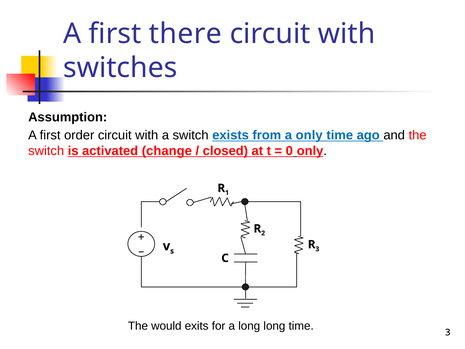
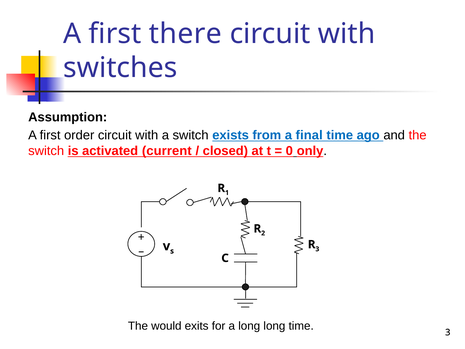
a only: only -> final
change: change -> current
